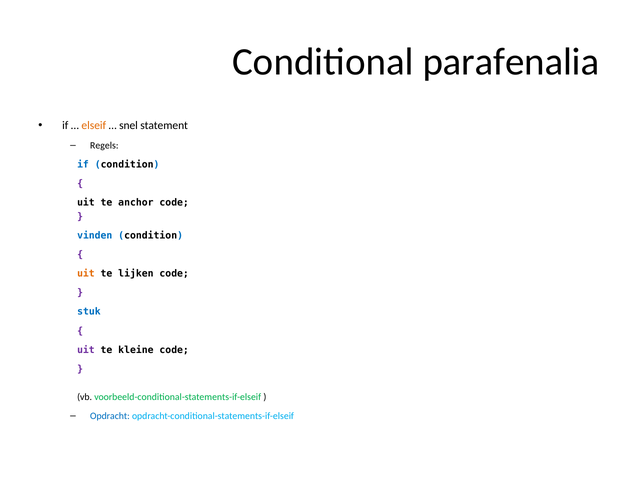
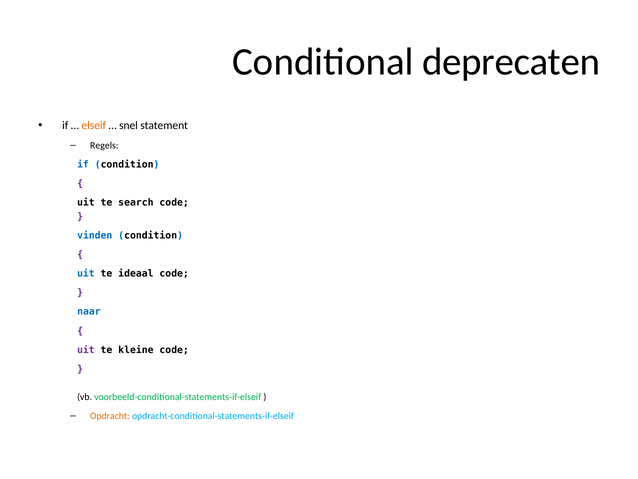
parafenalia: parafenalia -> deprecaten
anchor: anchor -> search
uit at (86, 273) colour: orange -> blue
lijken: lijken -> ideaal
stuk: stuk -> naar
Opdracht colour: blue -> orange
